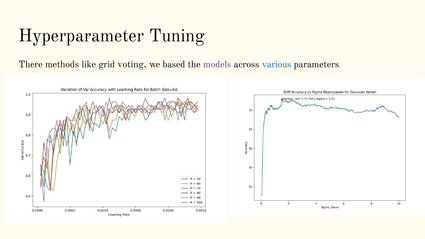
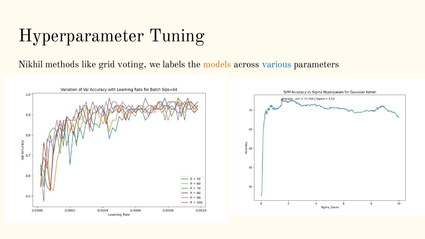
There: There -> Nikhil
based: based -> labels
models colour: purple -> orange
